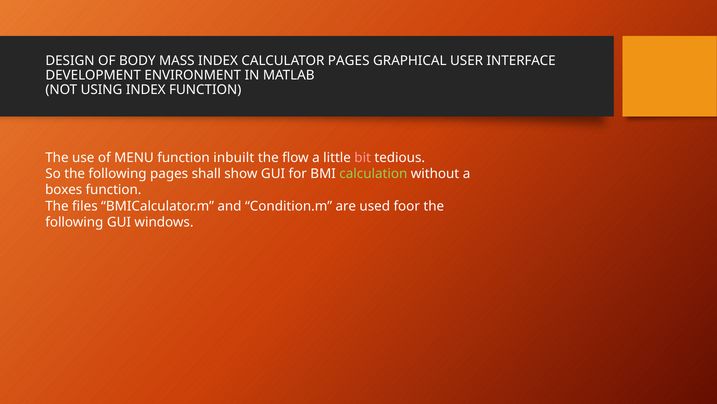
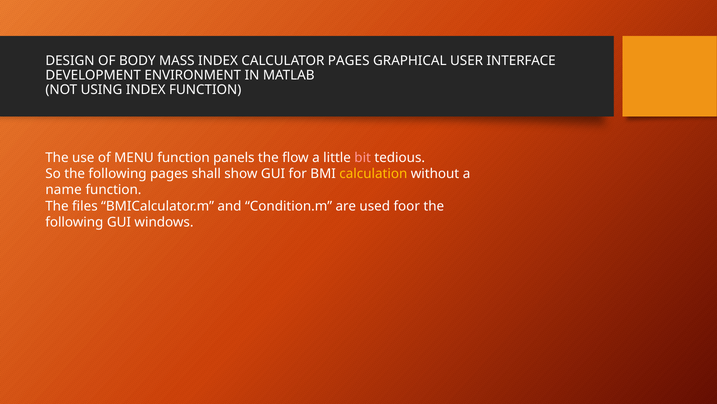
inbuilt: inbuilt -> panels
calculation colour: light green -> yellow
boxes: boxes -> name
